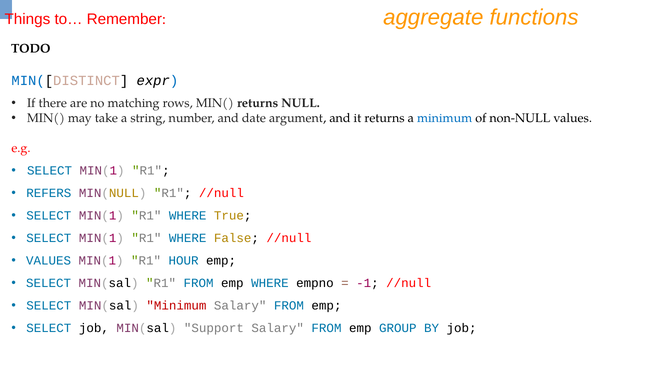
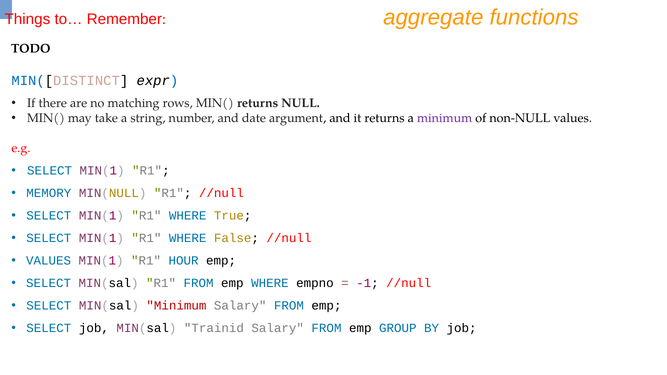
minimum at (445, 118) colour: blue -> purple
REFERS: REFERS -> MEMORY
Support: Support -> Trainid
